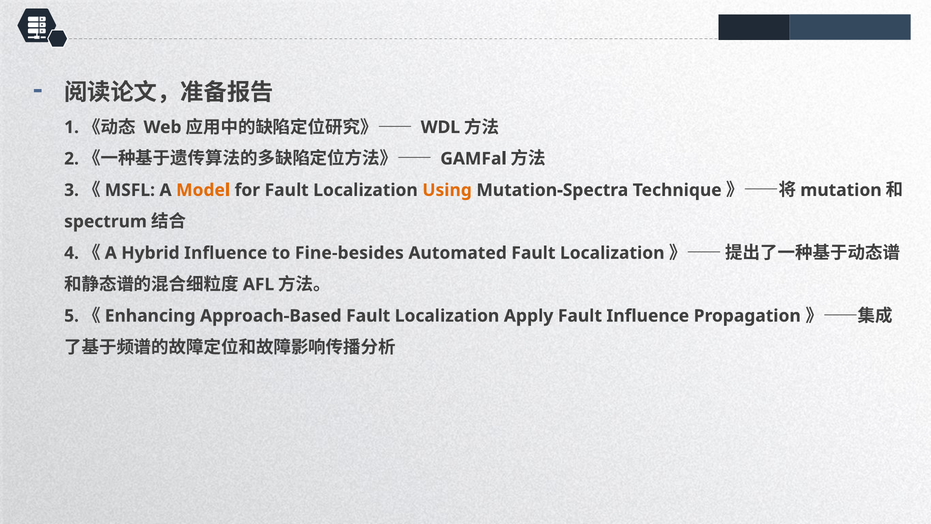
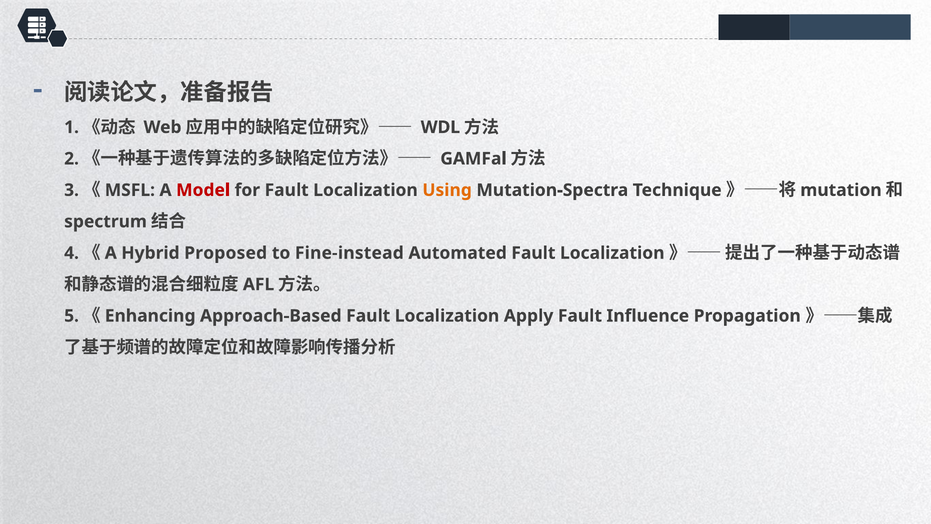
Model colour: orange -> red
Hybrid Influence: Influence -> Proposed
Fine-besides: Fine-besides -> Fine-instead
